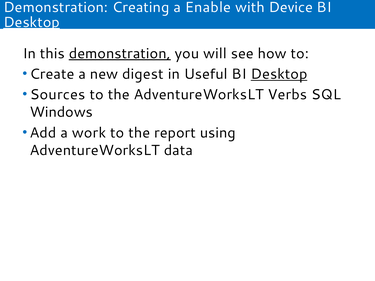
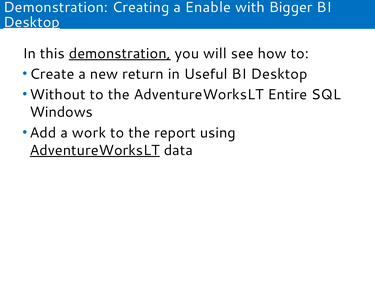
Device: Device -> Bigger
digest: digest -> return
Desktop at (279, 74) underline: present -> none
Sources: Sources -> Without
Verbs: Verbs -> Entire
AdventureWorksLT at (95, 150) underline: none -> present
